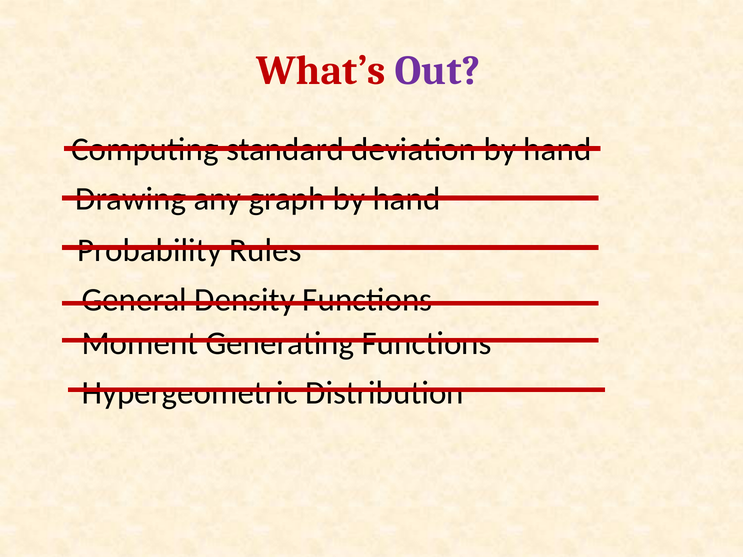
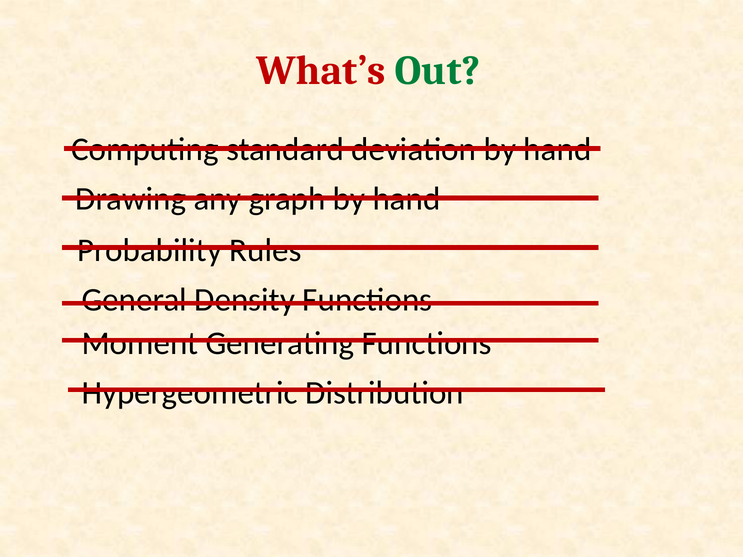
Out colour: purple -> green
